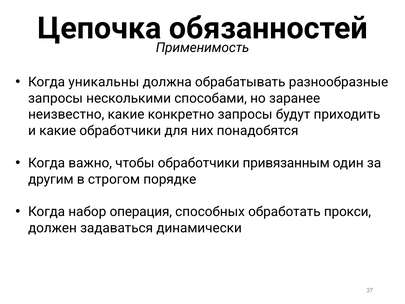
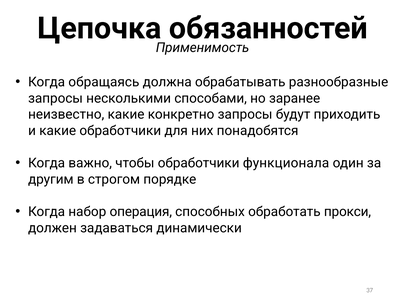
уникальны: уникальны -> обращаясь
привязанным: привязанным -> функционала
